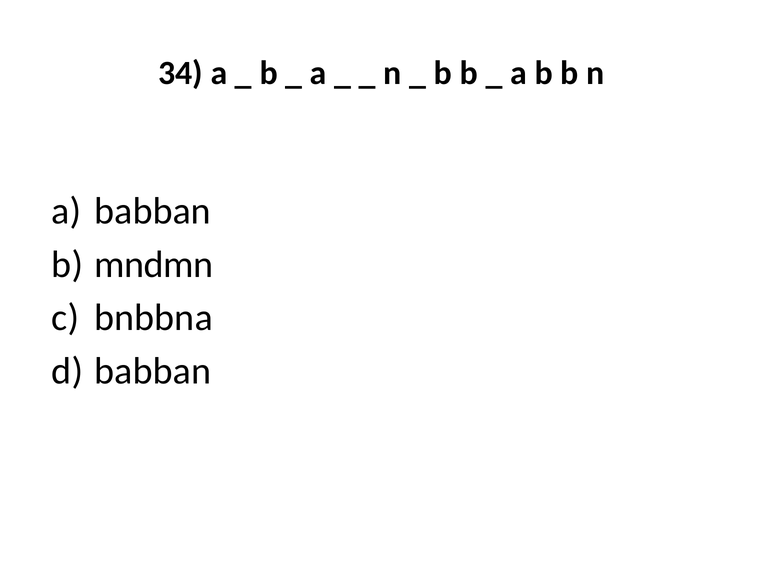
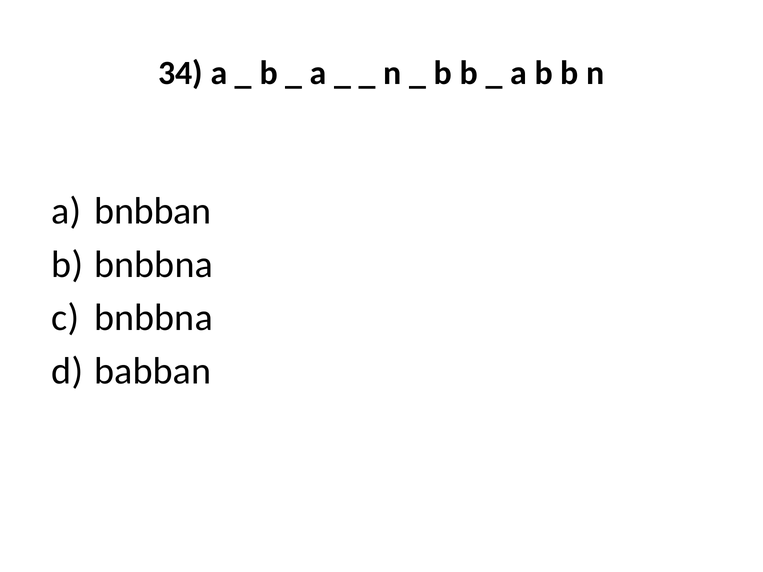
a babban: babban -> bnbban
b mndmn: mndmn -> bnbbna
